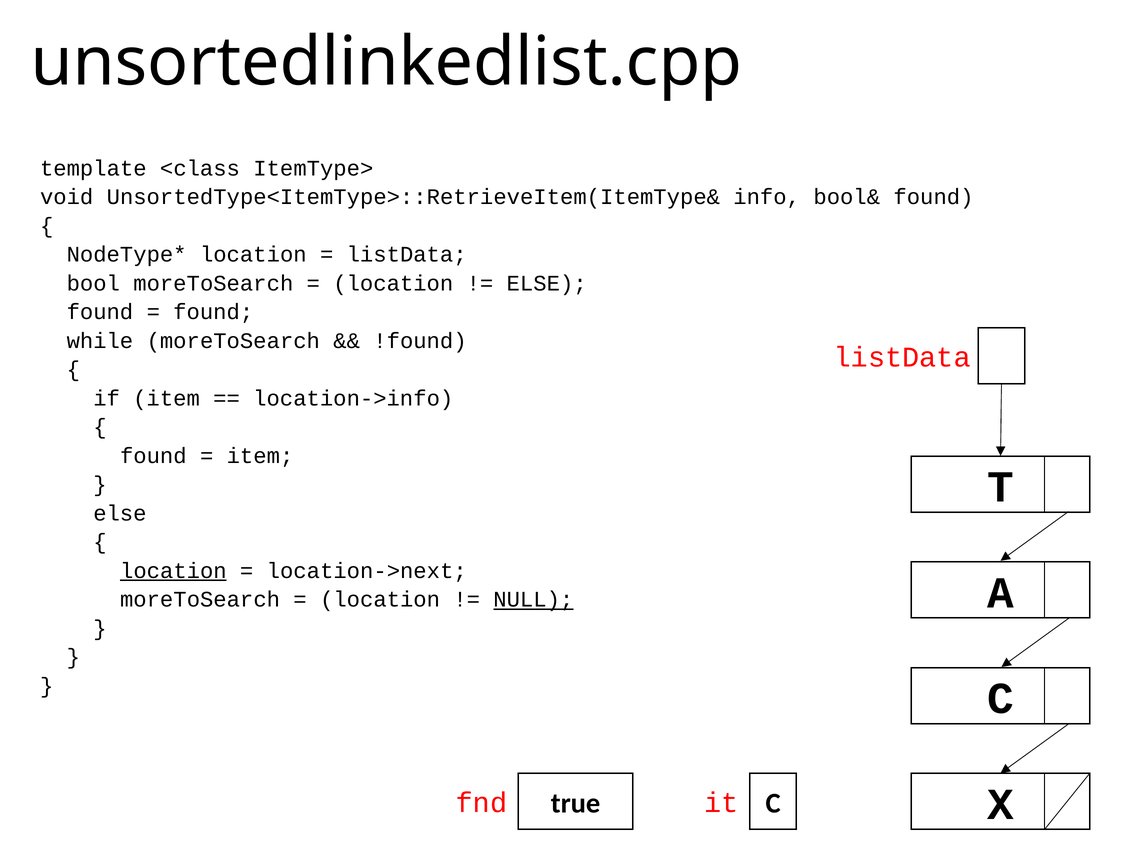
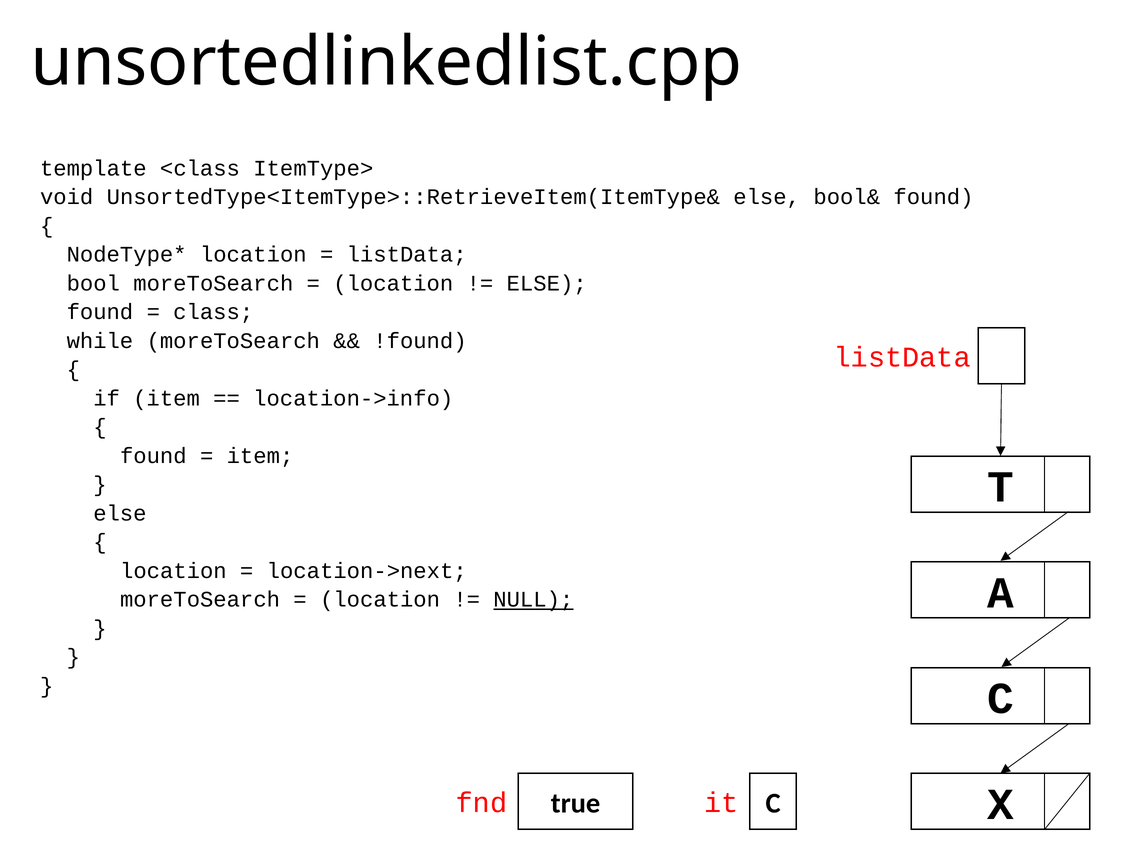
UnsortedType<ItemType>::RetrieveItem(ItemType& info: info -> else
found at (213, 312): found -> class
location at (173, 571) underline: present -> none
